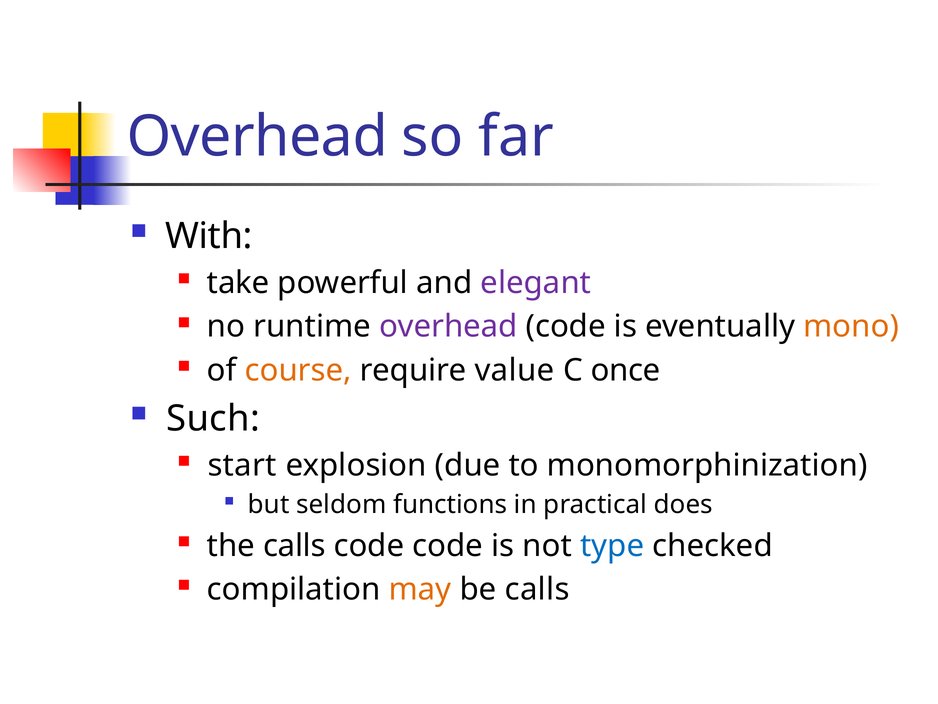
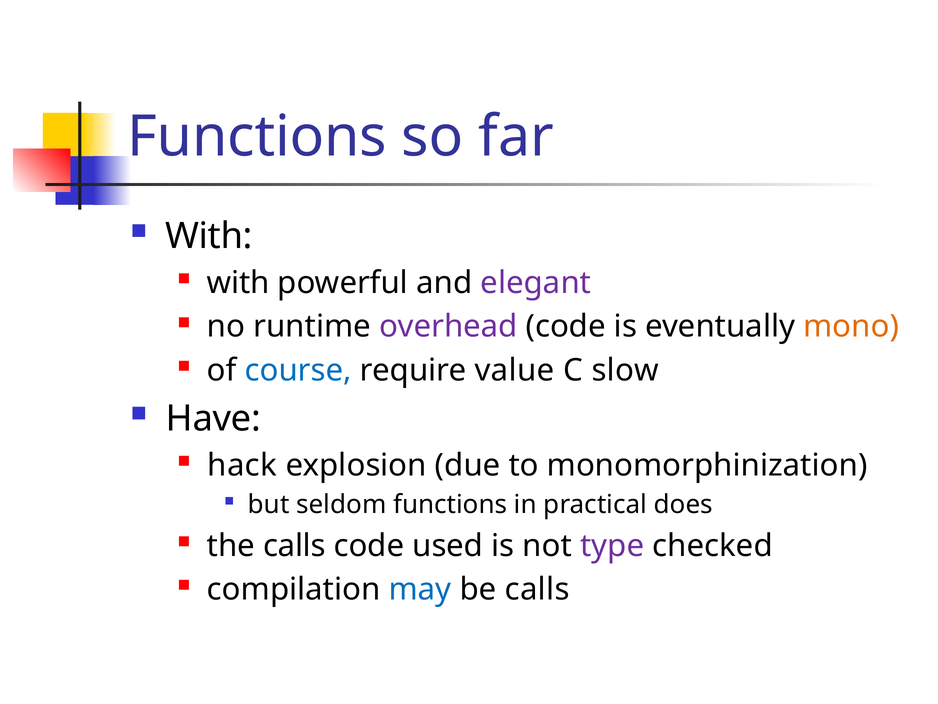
Overhead at (257, 137): Overhead -> Functions
take at (238, 283): take -> with
course colour: orange -> blue
once: once -> slow
Such: Such -> Have
start: start -> hack
code code: code -> used
type colour: blue -> purple
may colour: orange -> blue
